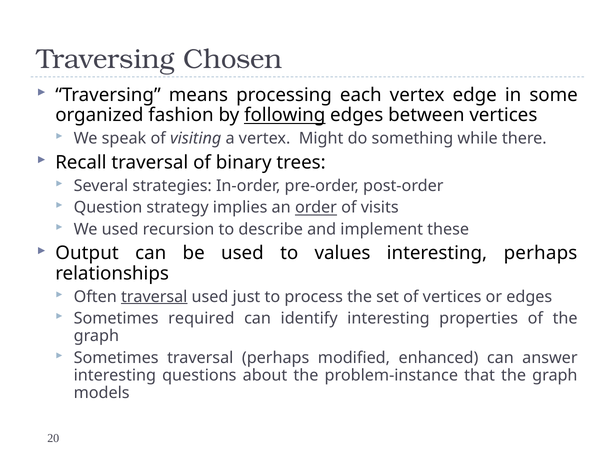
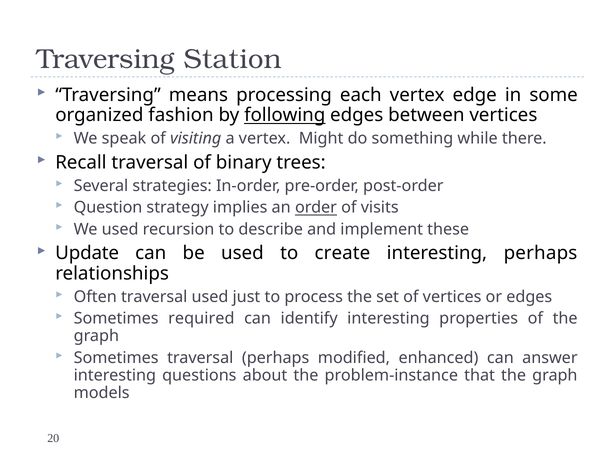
Chosen: Chosen -> Station
Output: Output -> Update
values: values -> create
traversal at (154, 297) underline: present -> none
